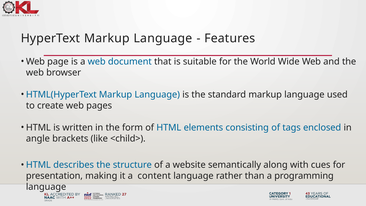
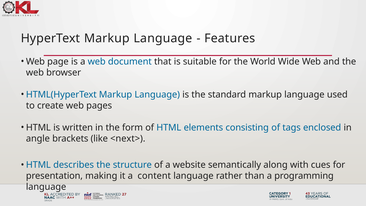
<child>: <child> -> <next>
